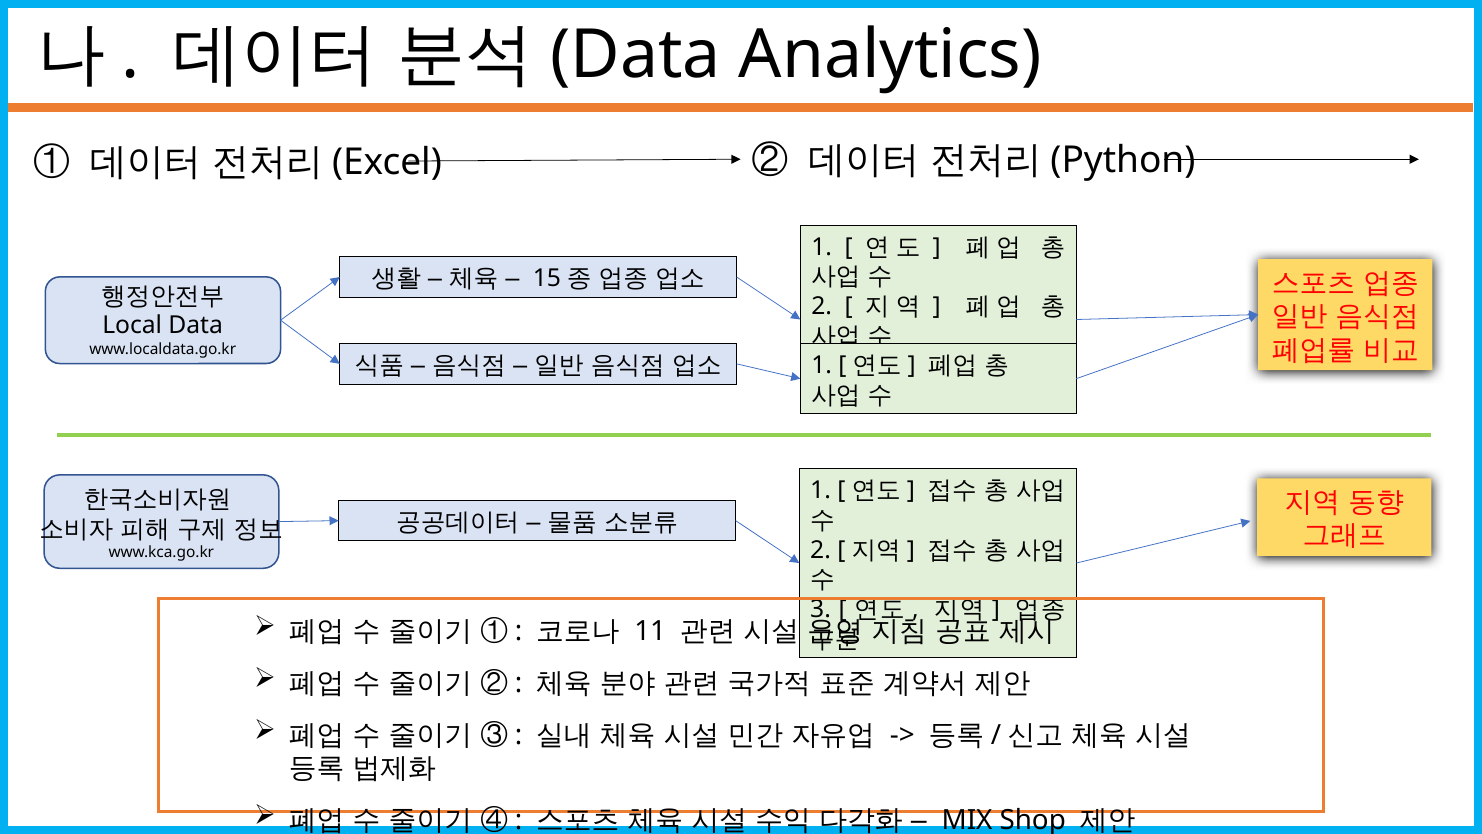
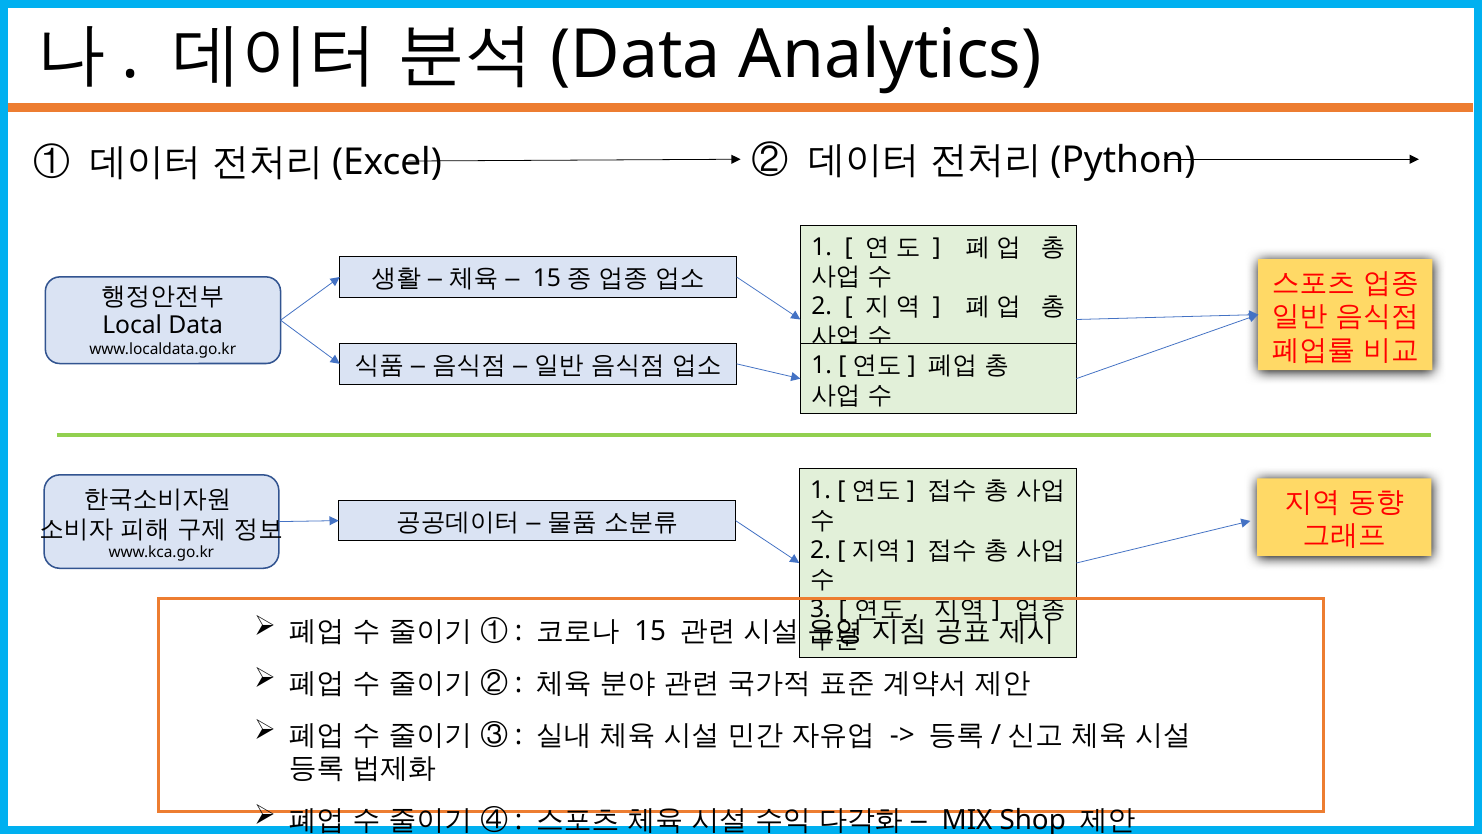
11: 11 -> 15
